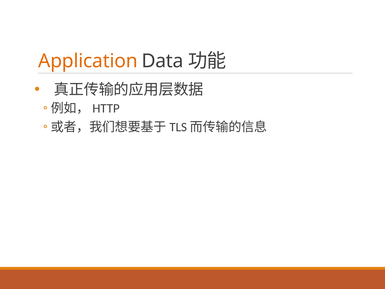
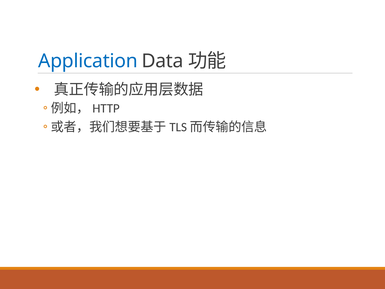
Application colour: orange -> blue
